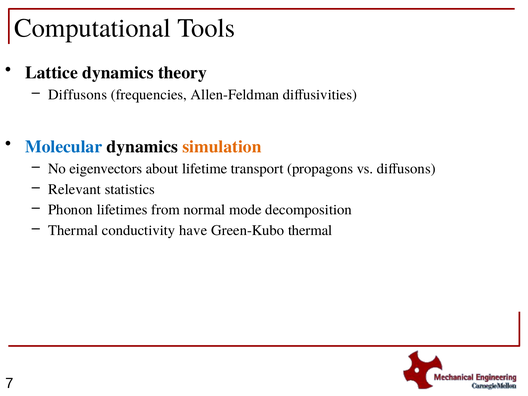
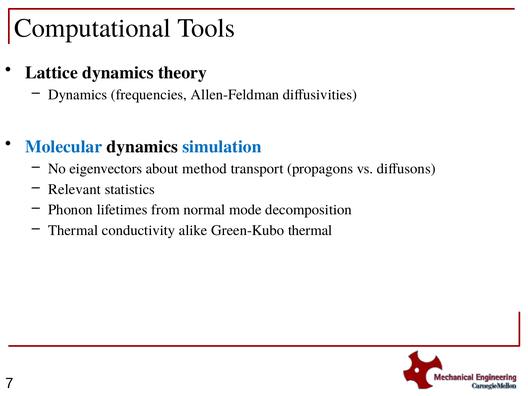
Diffusons at (78, 95): Diffusons -> Dynamics
simulation colour: orange -> blue
lifetime: lifetime -> method
have: have -> alike
